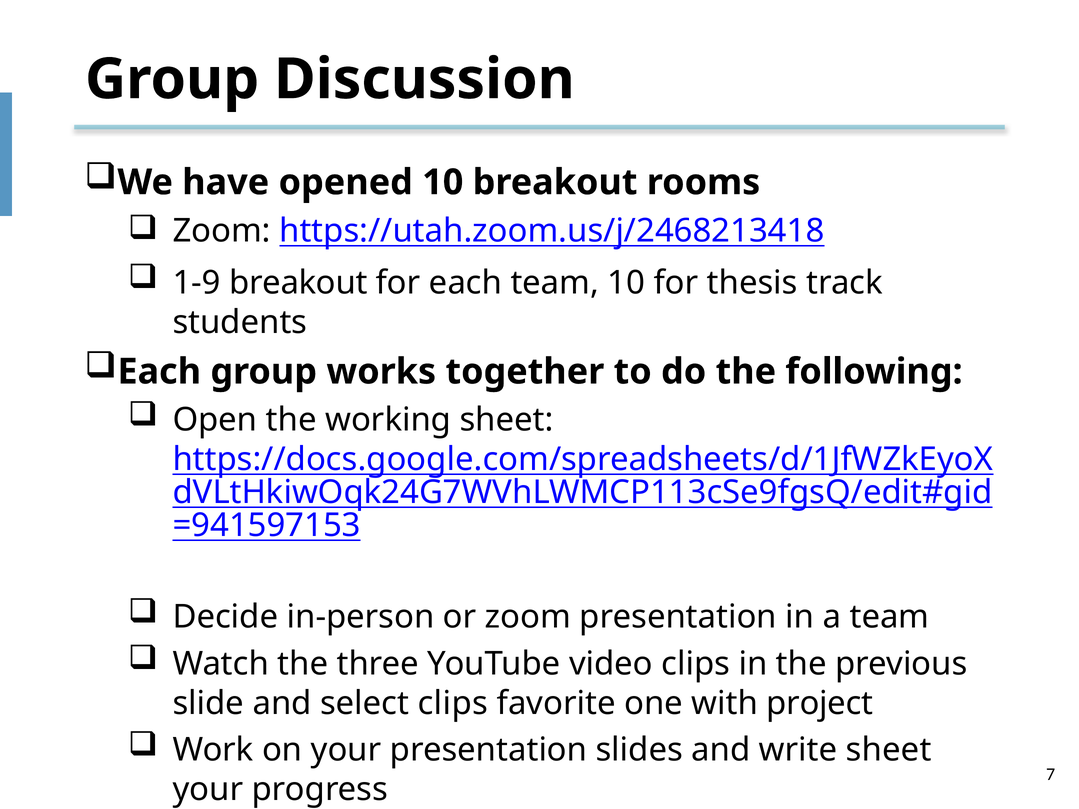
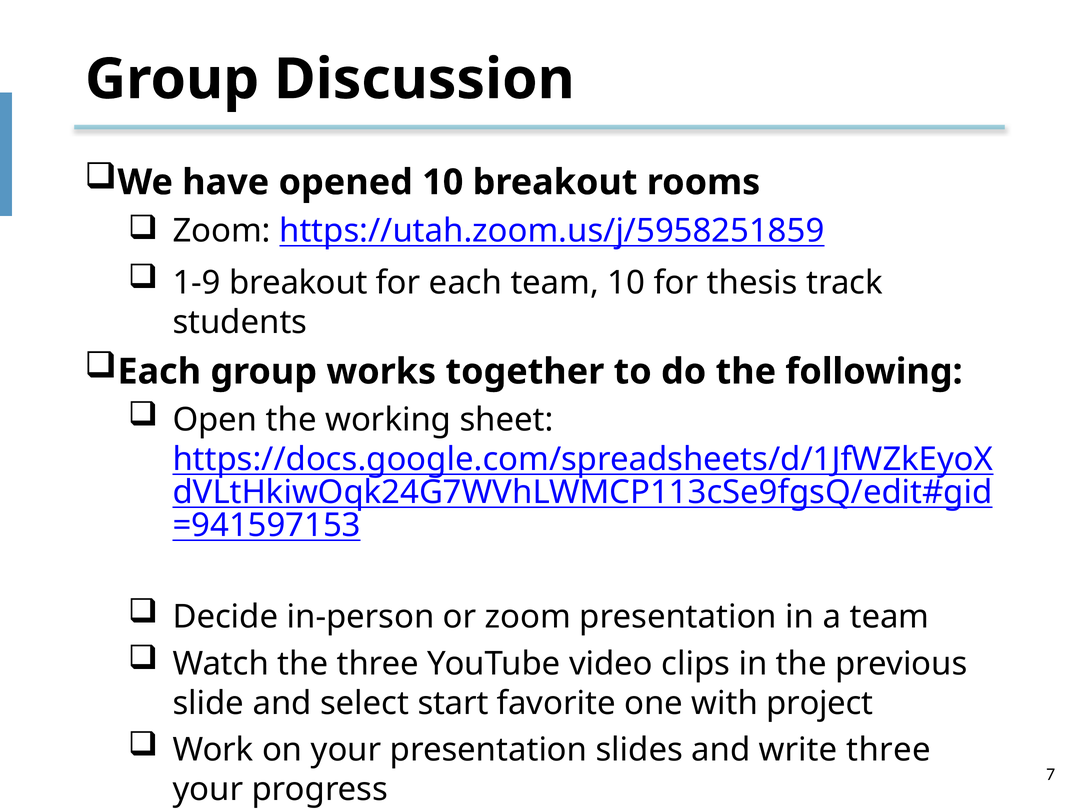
https://utah.zoom.us/j/2468213418: https://utah.zoom.us/j/2468213418 -> https://utah.zoom.us/j/5958251859
select clips: clips -> start
write sheet: sheet -> three
